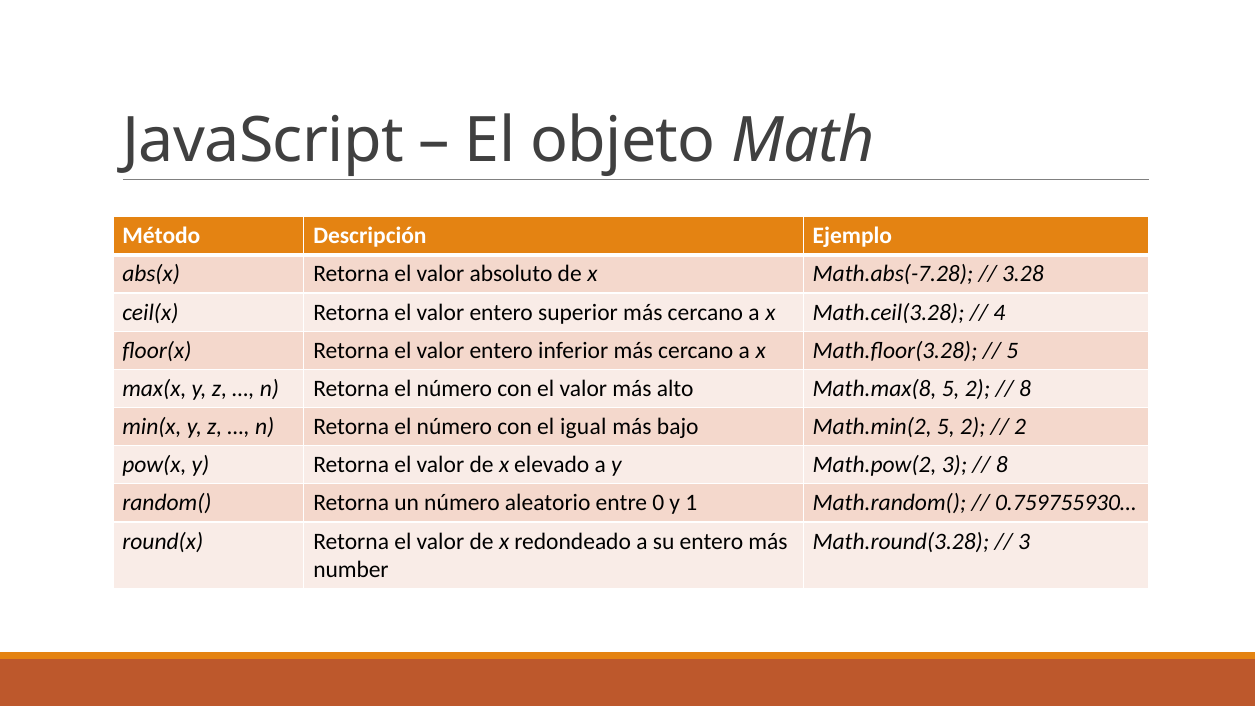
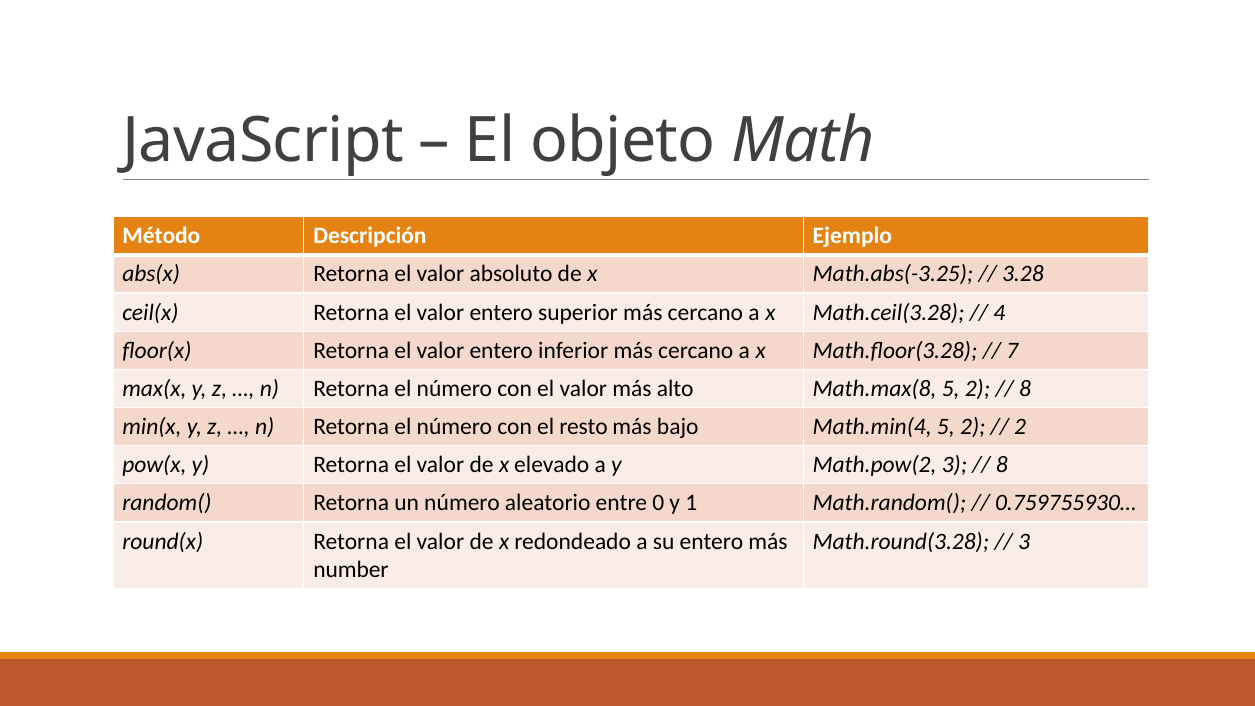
Math.abs(-7.28: Math.abs(-7.28 -> Math.abs(-3.25
5 at (1012, 350): 5 -> 7
igual: igual -> resto
Math.min(2: Math.min(2 -> Math.min(4
